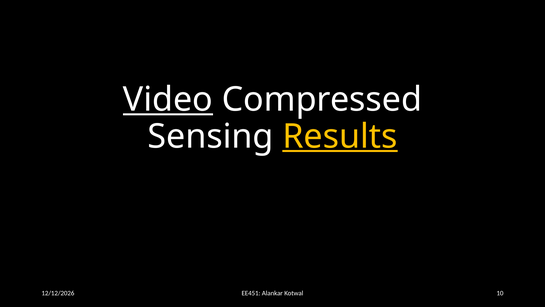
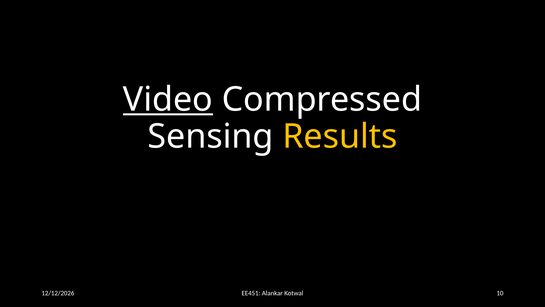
Results underline: present -> none
